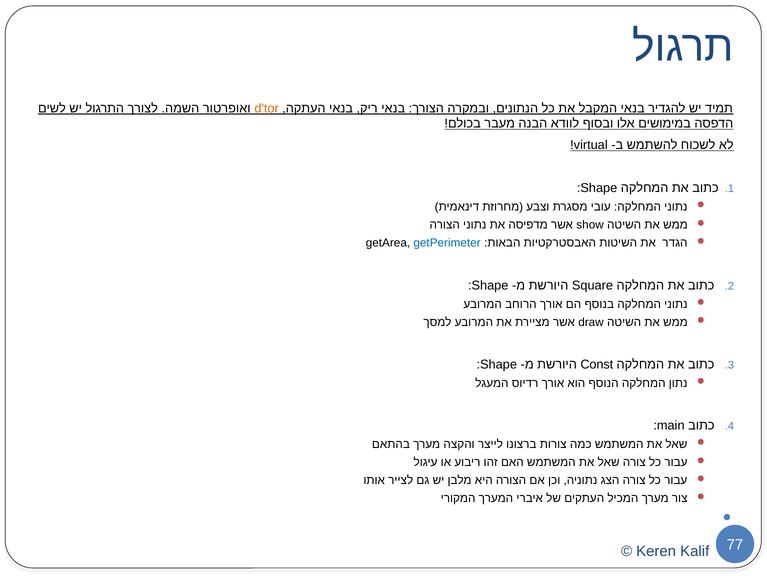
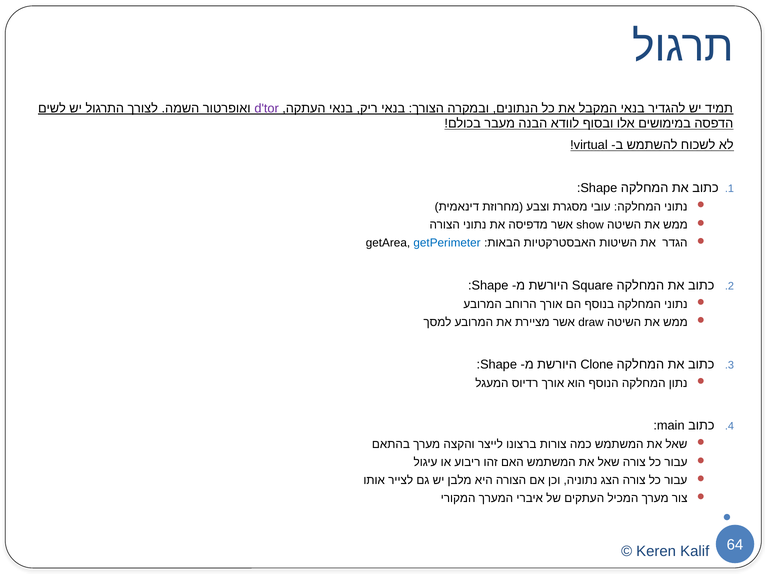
d'tor colour: orange -> purple
Const: Const -> Clone
77: 77 -> 64
